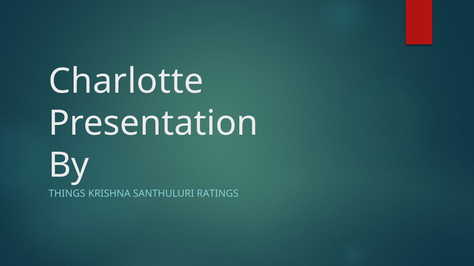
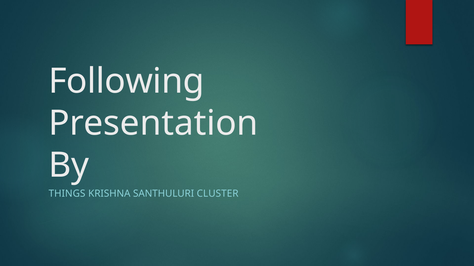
Charlotte: Charlotte -> Following
RATINGS: RATINGS -> CLUSTER
